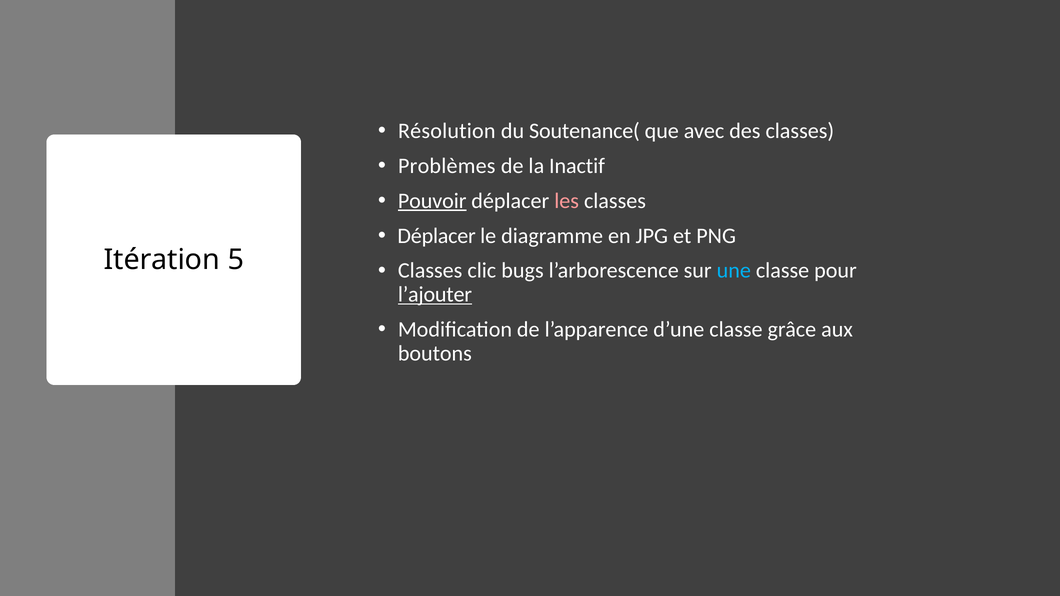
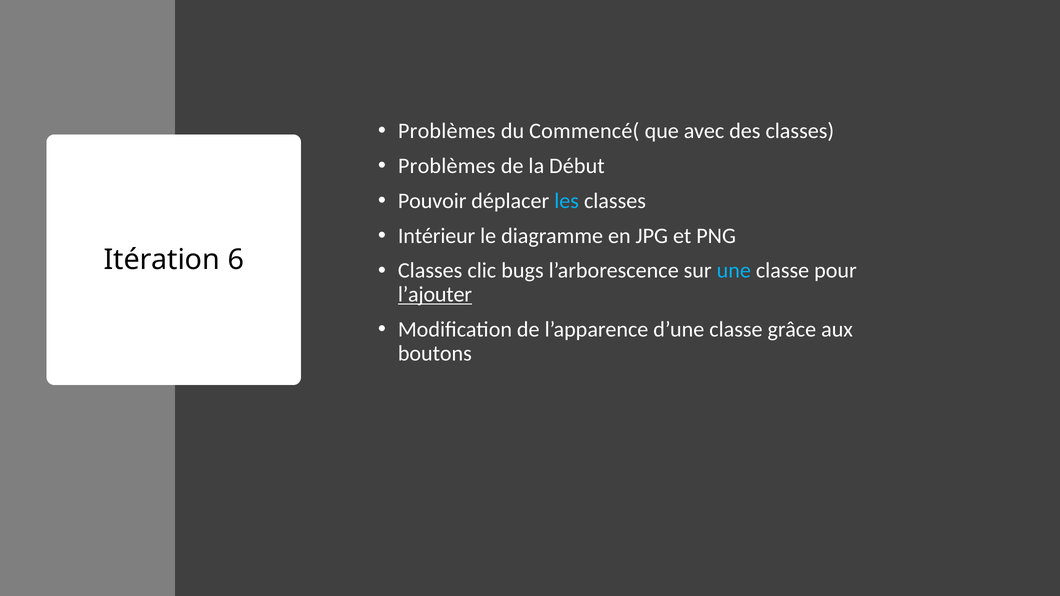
Résolution at (447, 131): Résolution -> Problèmes
Soutenance(: Soutenance( -> Commencé(
Inactif: Inactif -> Début
Pouvoir underline: present -> none
les colour: pink -> light blue
Déplacer at (437, 236): Déplacer -> Intérieur
5: 5 -> 6
